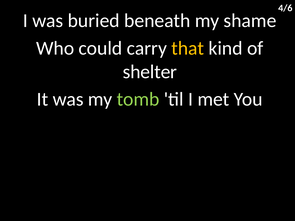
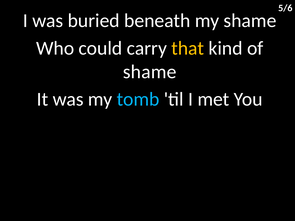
4/6: 4/6 -> 5/6
shelter at (150, 72): shelter -> shame
tomb colour: light green -> light blue
